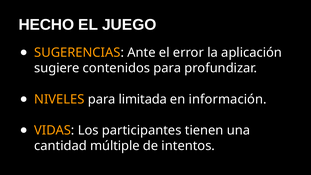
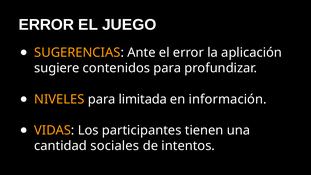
HECHO at (46, 25): HECHO -> ERROR
múltiple: múltiple -> sociales
